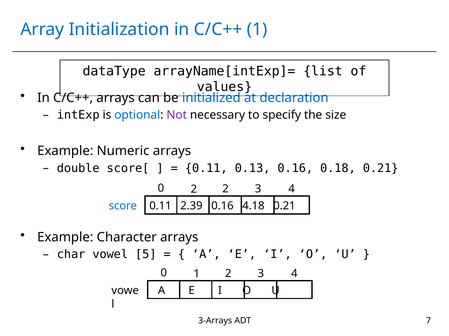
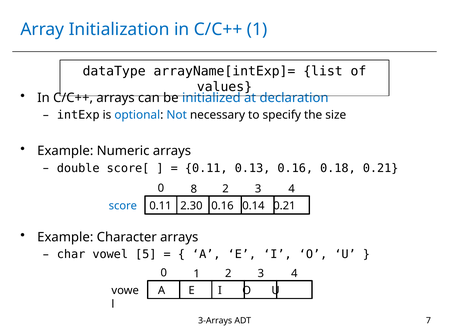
Not colour: purple -> blue
0 2: 2 -> 8
2.39: 2.39 -> 2.30
4.18: 4.18 -> 0.14
